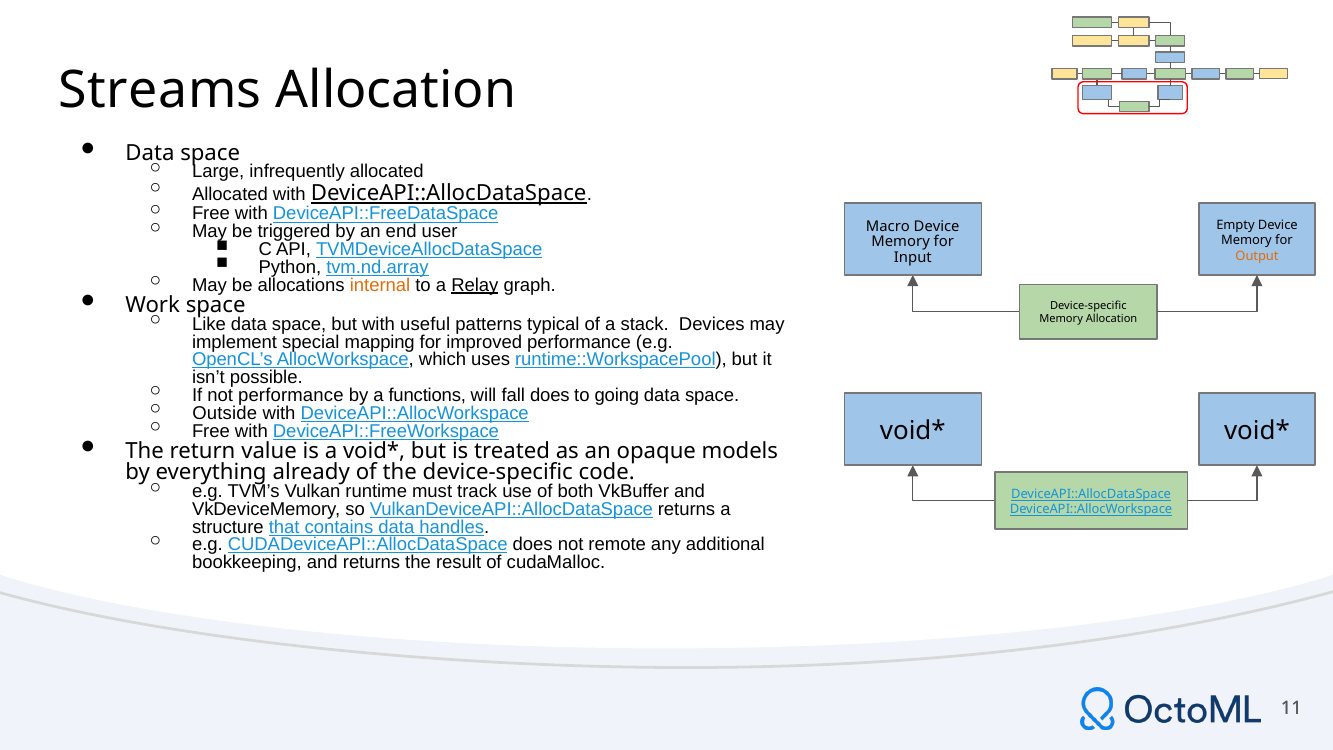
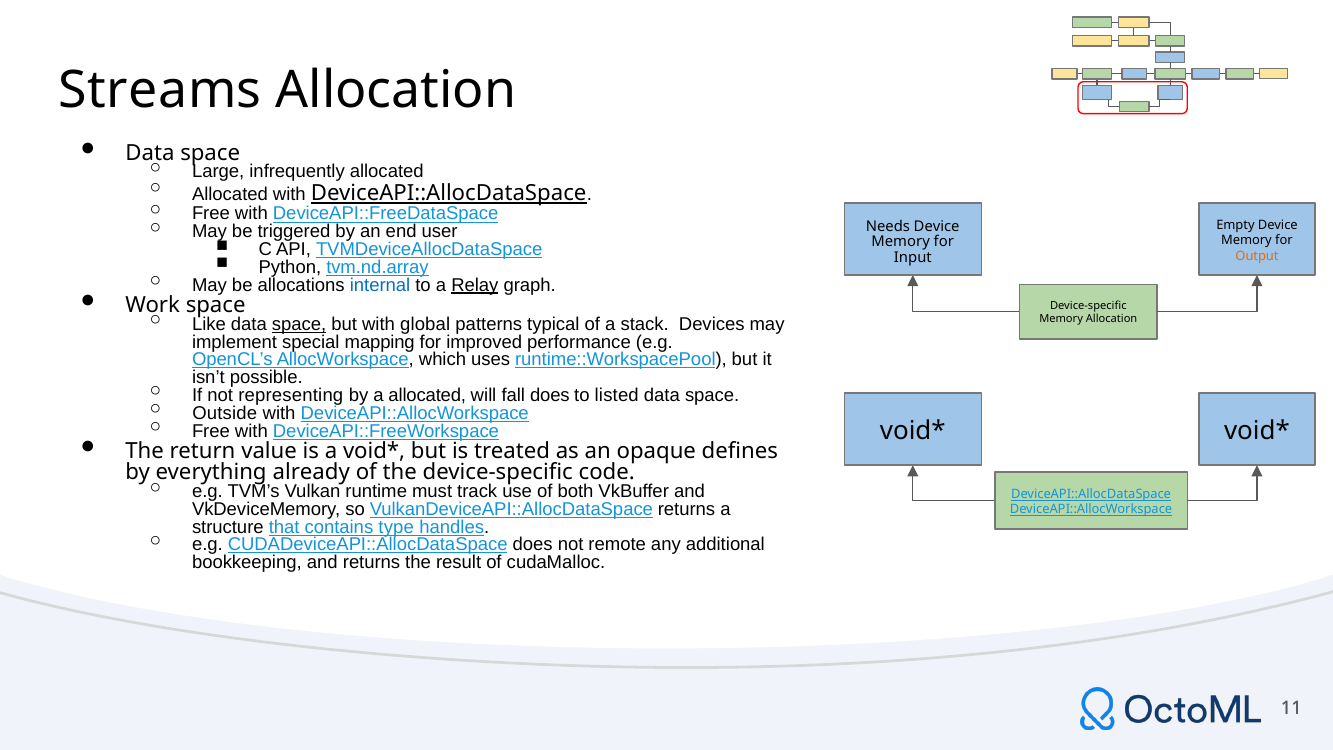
Macro: Macro -> Needs
internal colour: orange -> blue
space at (299, 324) underline: none -> present
useful: useful -> global
not performance: performance -> representing
a functions: functions -> allocated
going: going -> listed
models: models -> defines
contains data: data -> type
